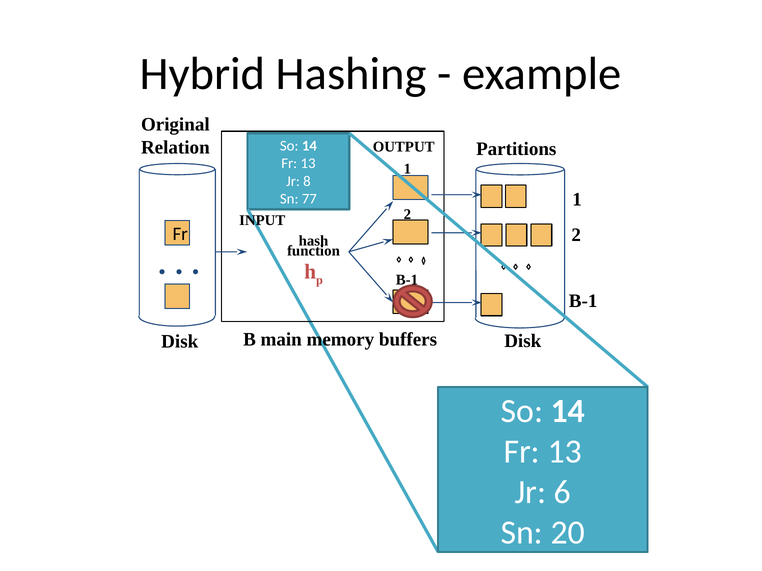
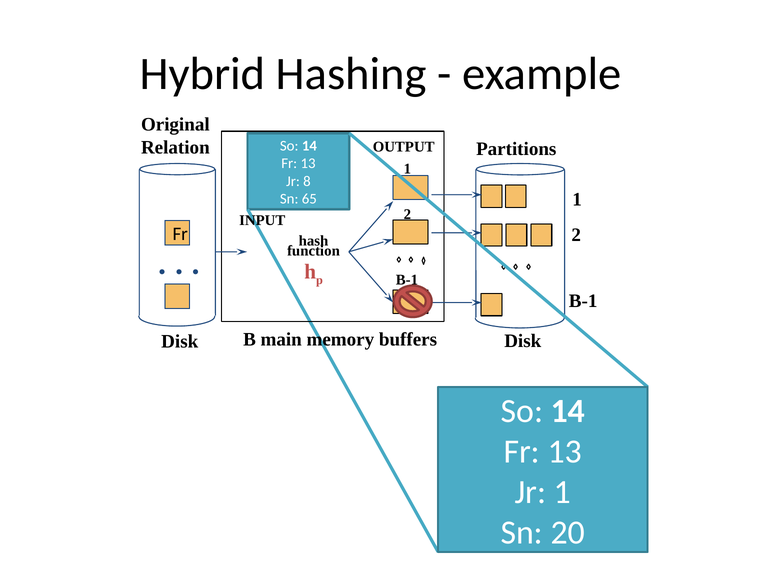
77: 77 -> 65
Jr 6: 6 -> 1
